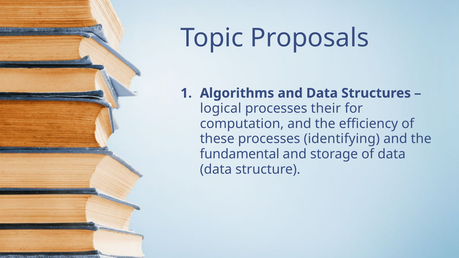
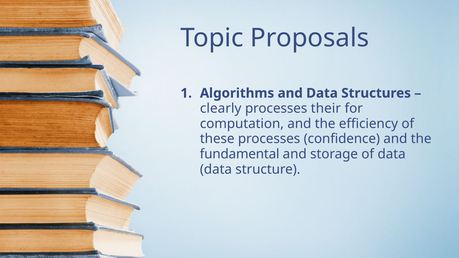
logical: logical -> clearly
identifying: identifying -> confidence
